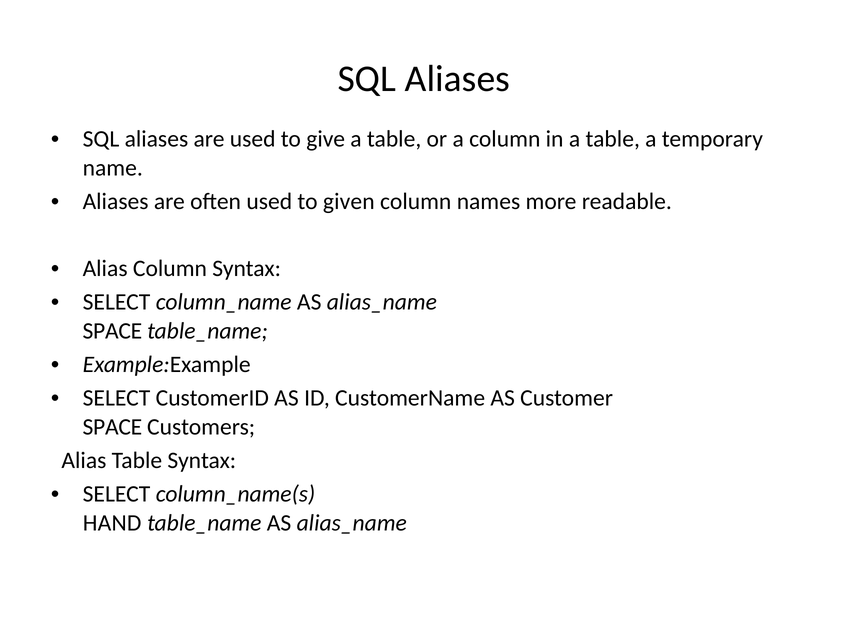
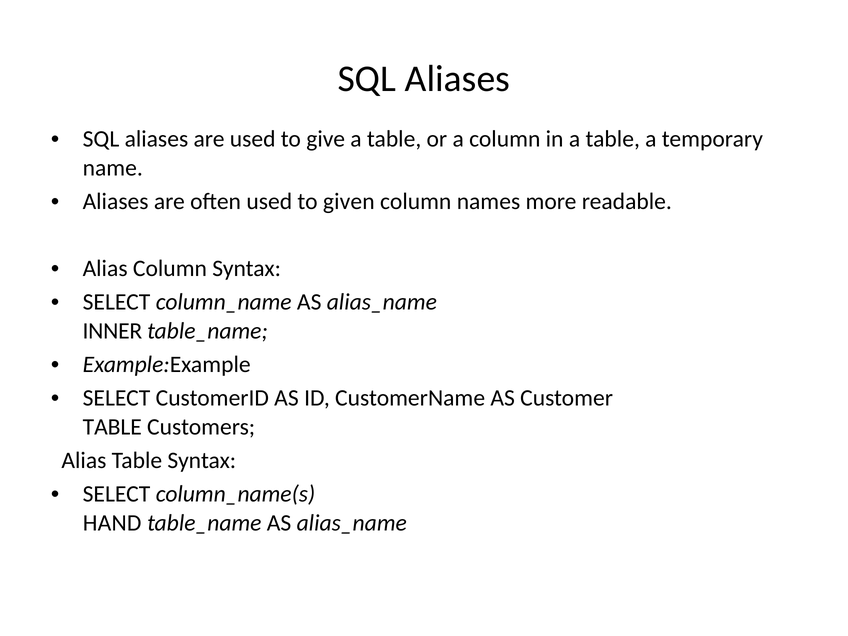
SPACE at (112, 331): SPACE -> INNER
SPACE at (112, 427): SPACE -> TABLE
